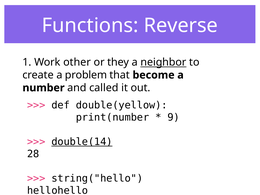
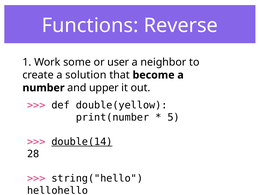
other: other -> some
they: they -> user
neighbor underline: present -> none
problem: problem -> solution
called: called -> upper
9: 9 -> 5
